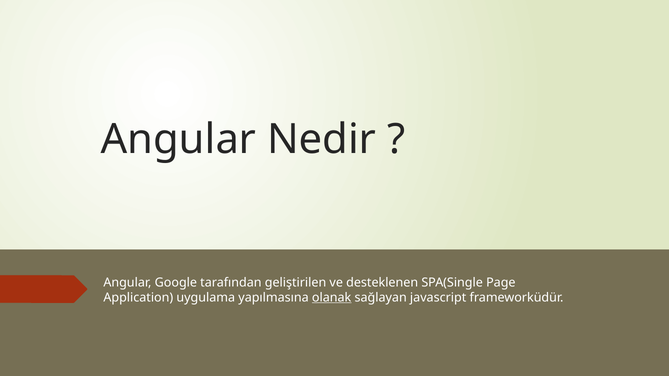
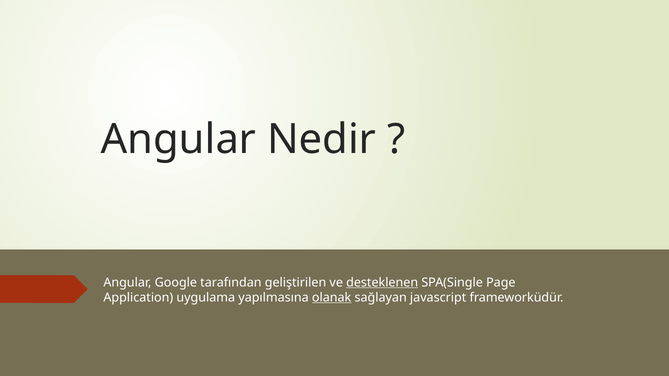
desteklenen underline: none -> present
